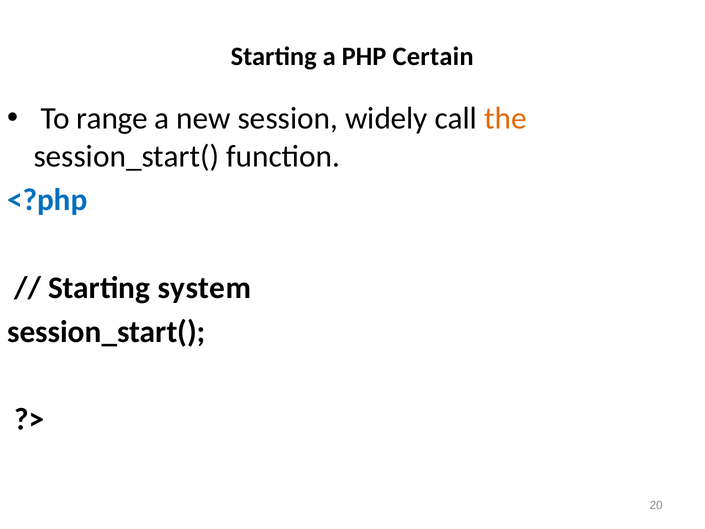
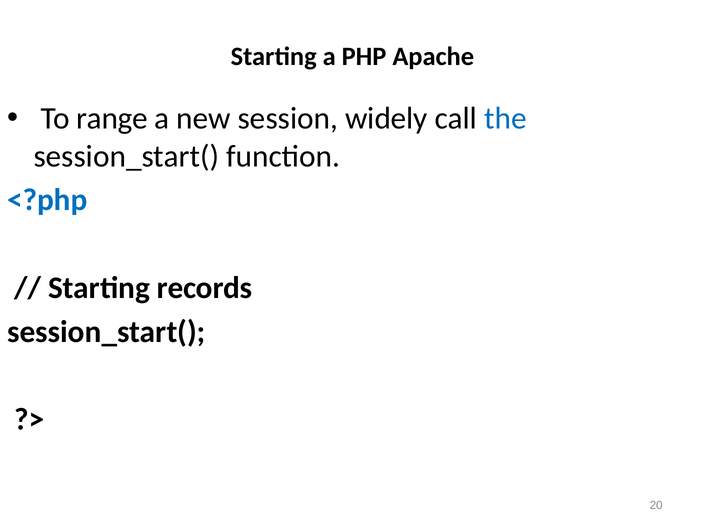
Certain: Certain -> Apache
the colour: orange -> blue
system: system -> records
